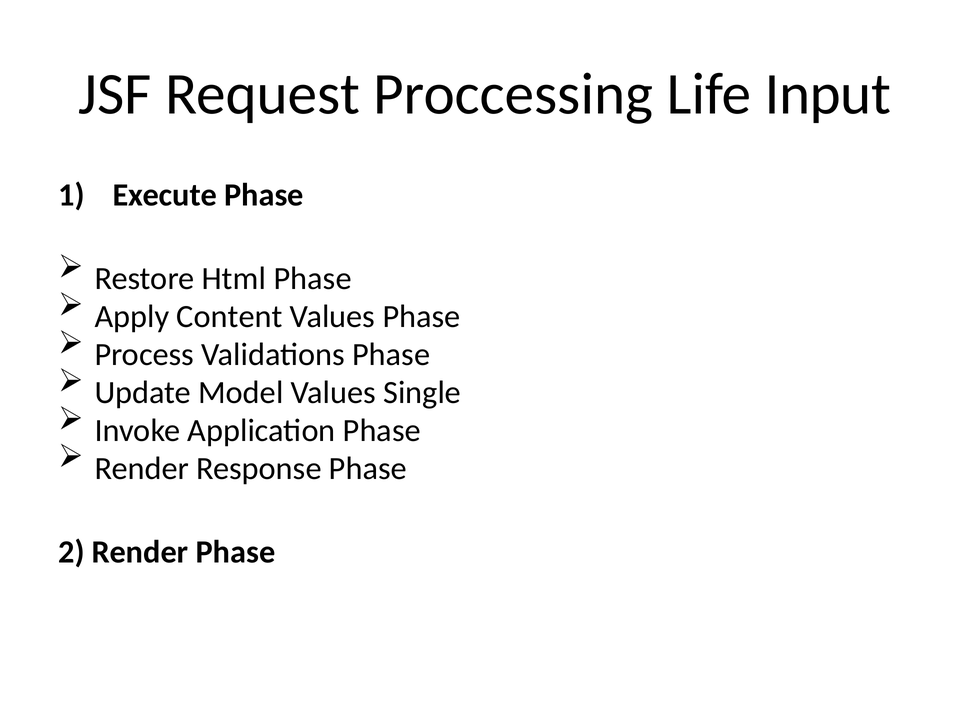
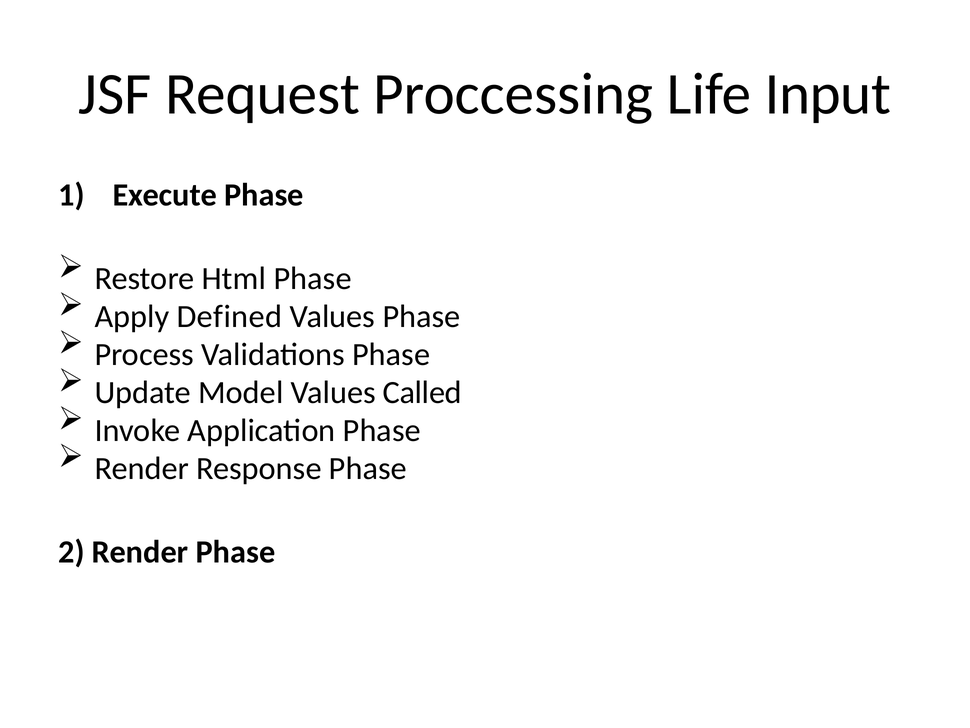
Content: Content -> Defined
Single: Single -> Called
